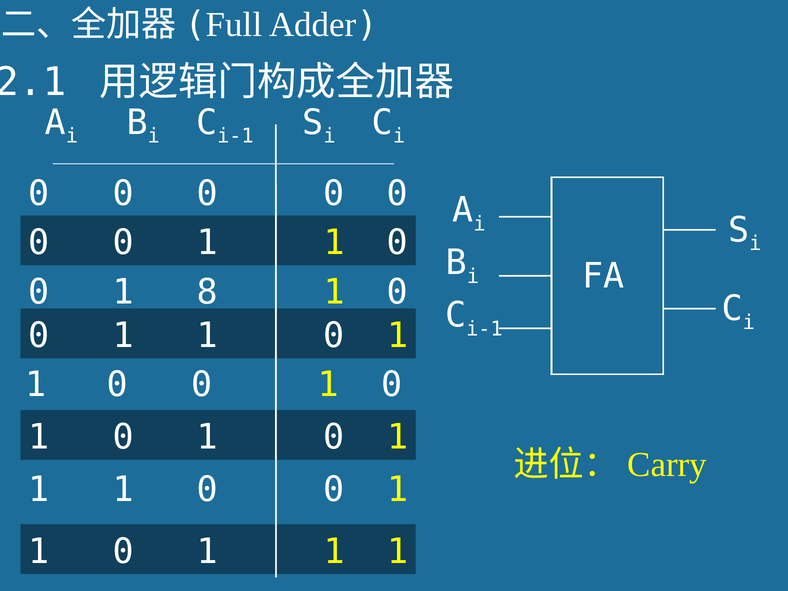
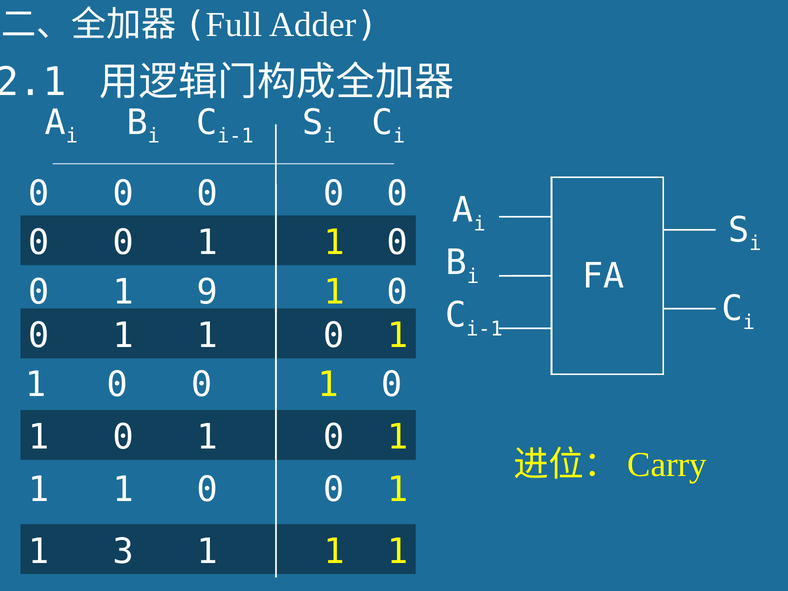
8: 8 -> 9
0 at (123, 552): 0 -> 3
